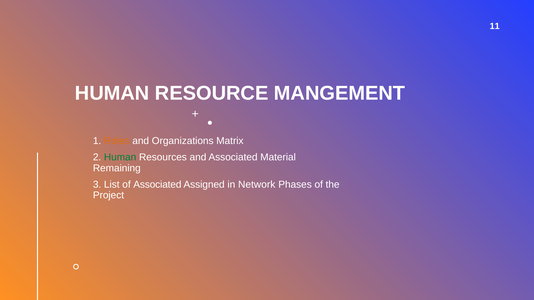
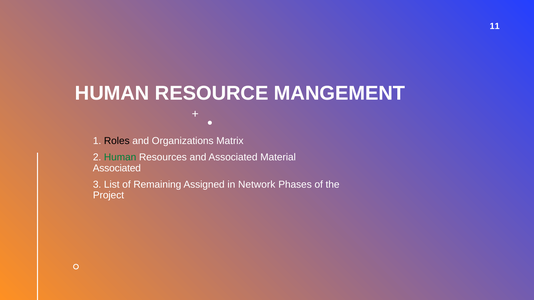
Roles colour: orange -> black
Remaining at (117, 168): Remaining -> Associated
of Associated: Associated -> Remaining
